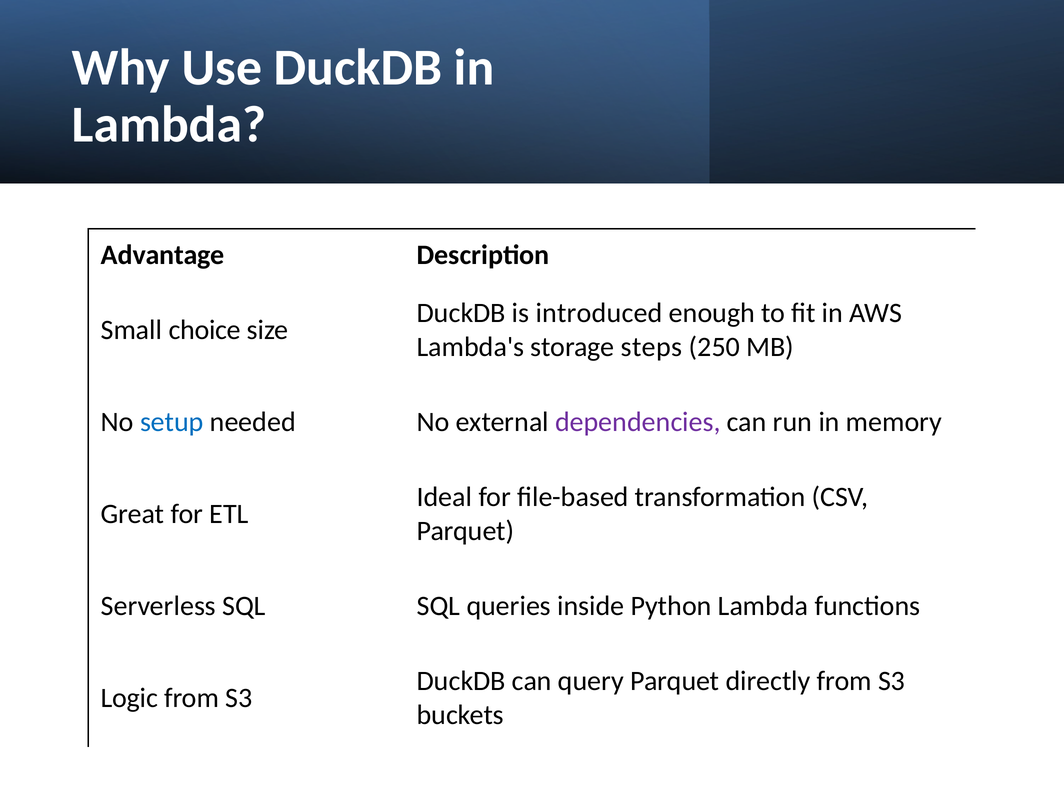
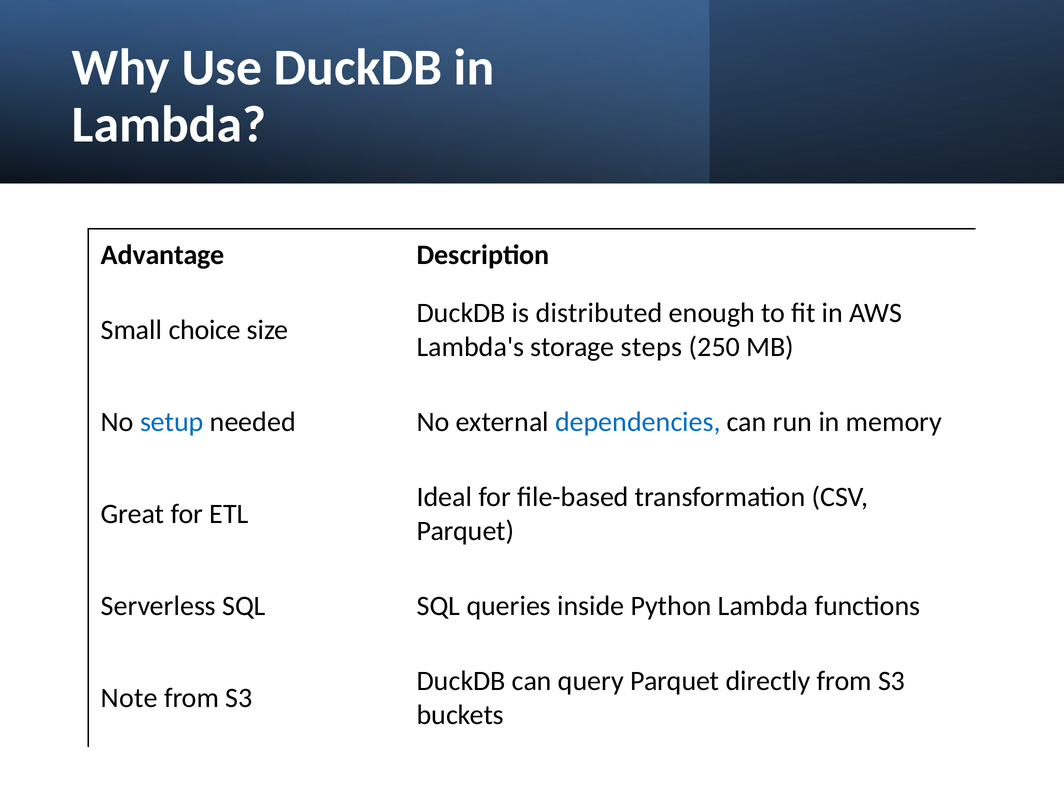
introduced: introduced -> distributed
dependencies colour: purple -> blue
Logic: Logic -> Note
